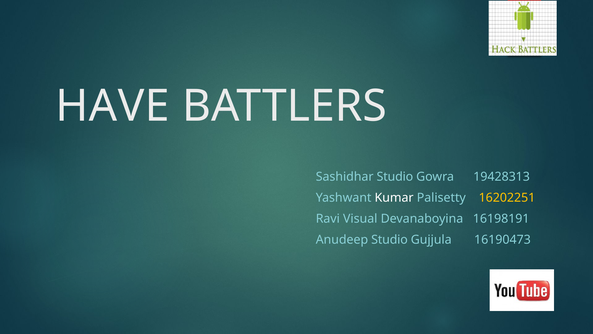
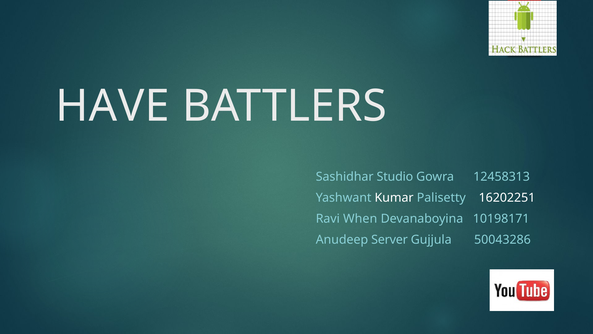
19428313: 19428313 -> 12458313
16202251 colour: yellow -> white
Visual: Visual -> When
16198191: 16198191 -> 10198171
Anudeep Studio: Studio -> Server
16190473: 16190473 -> 50043286
